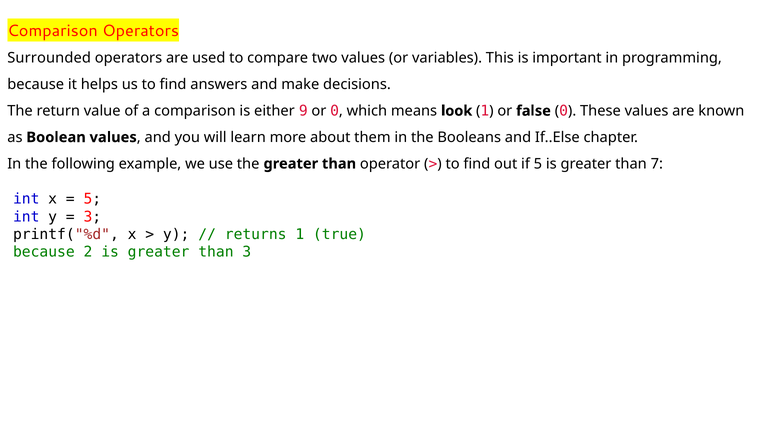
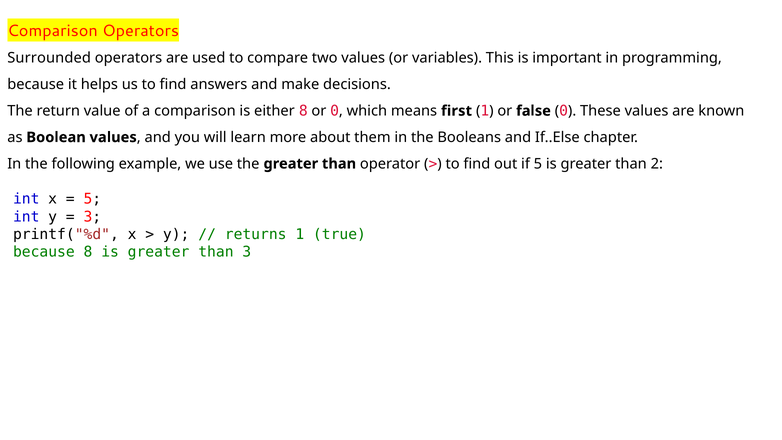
either 9: 9 -> 8
look: look -> first
7: 7 -> 2
because 2: 2 -> 8
